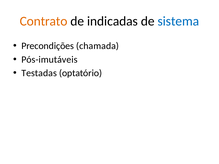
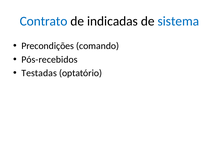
Contrato colour: orange -> blue
chamada: chamada -> comando
Pós-imutáveis: Pós-imutáveis -> Pós-recebidos
